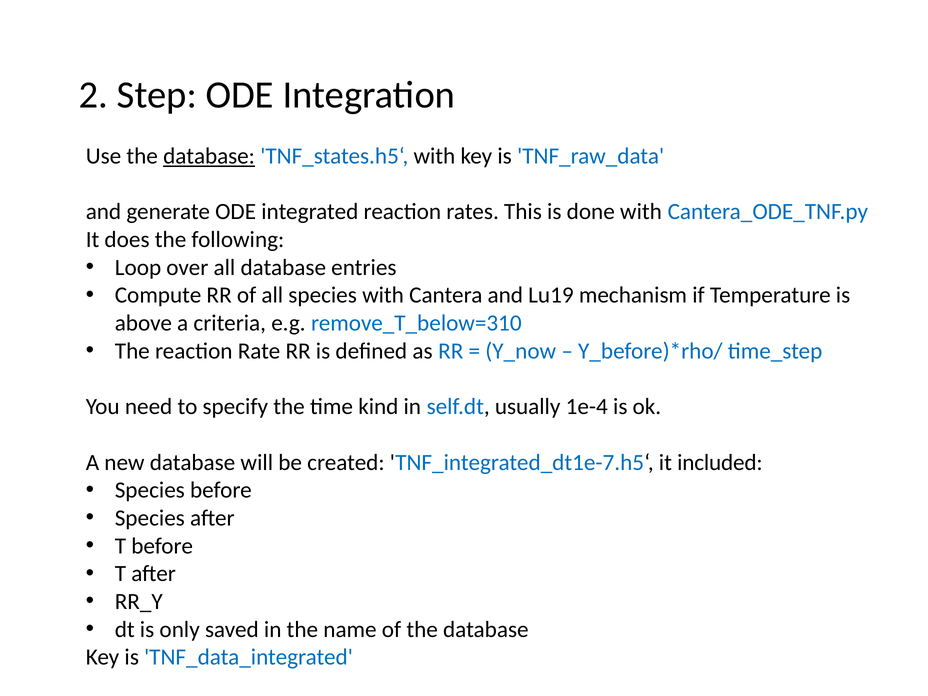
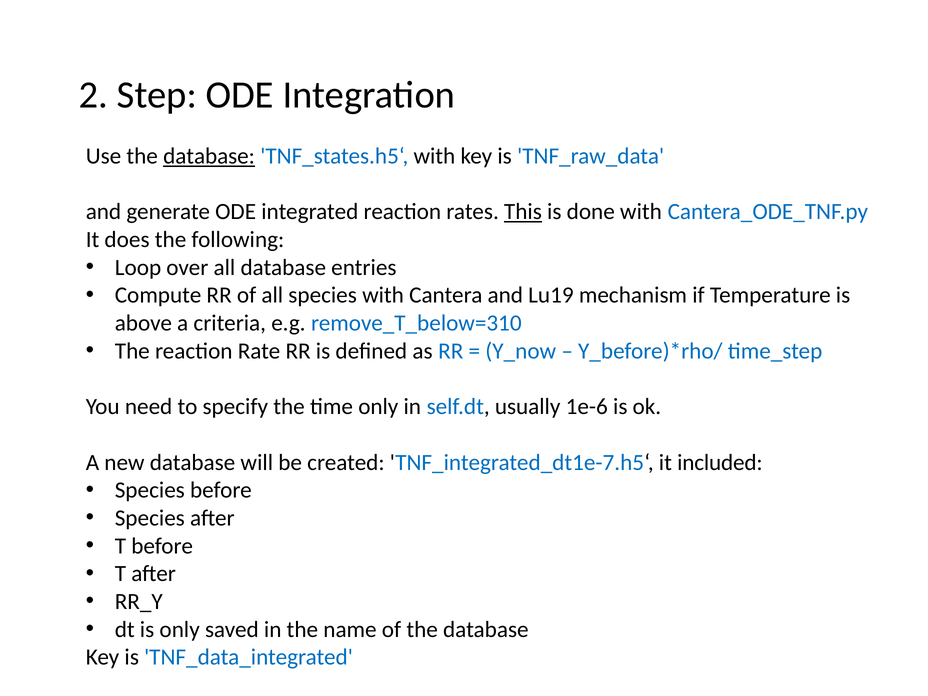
This underline: none -> present
time kind: kind -> only
1e-4: 1e-4 -> 1e-6
